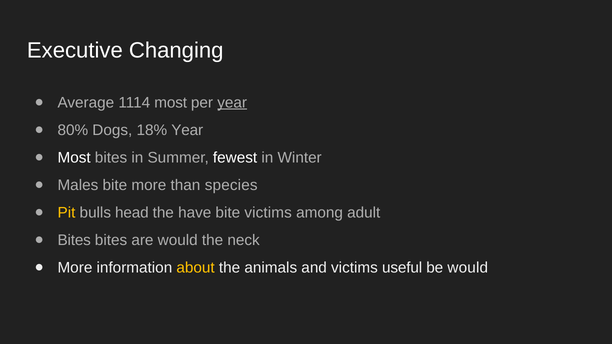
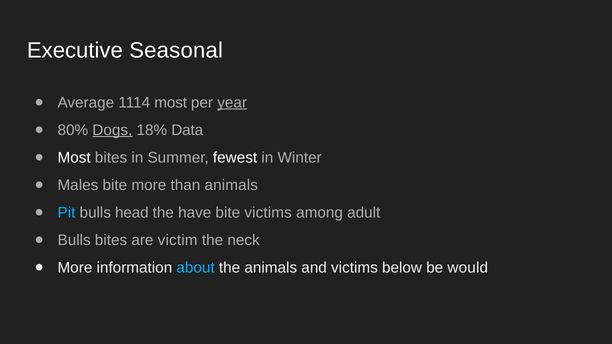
Changing: Changing -> Seasonal
Dogs underline: none -> present
18% Year: Year -> Data
than species: species -> animals
Pit colour: yellow -> light blue
Bites at (74, 240): Bites -> Bulls
are would: would -> victim
about colour: yellow -> light blue
useful: useful -> below
